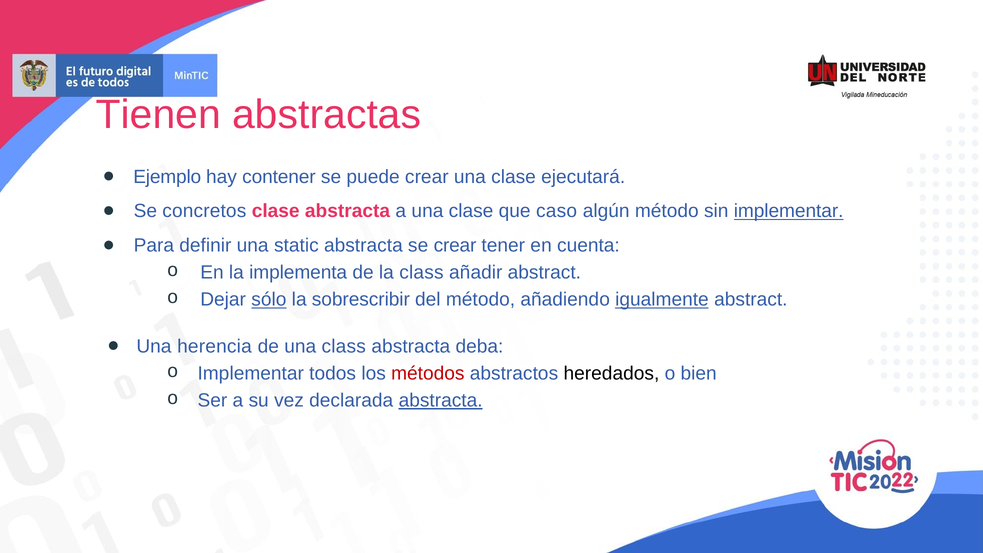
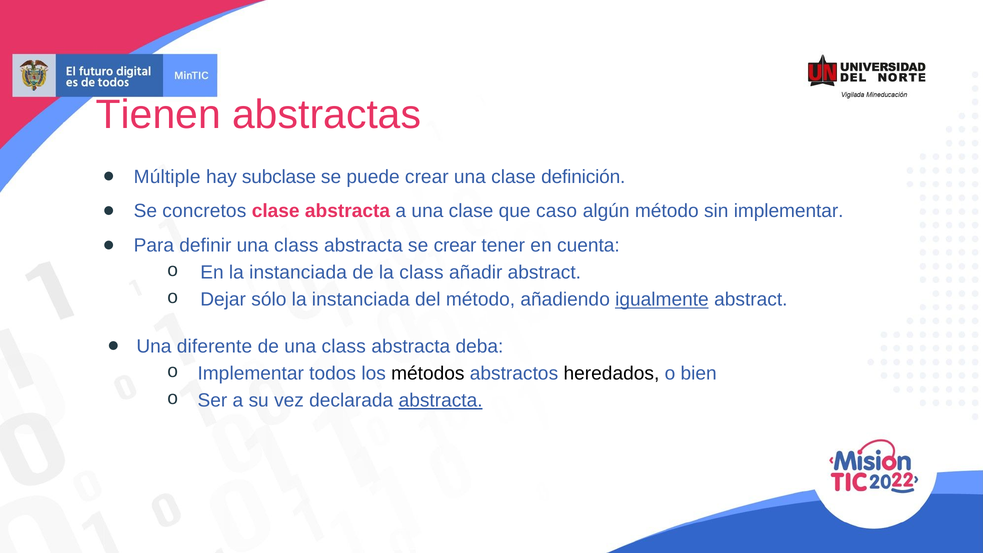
Ejemplo: Ejemplo -> Múltiple
contener: contener -> subclase
ejecutará: ejecutará -> definición
implementar at (789, 211) underline: present -> none
definir una static: static -> class
En la implementa: implementa -> instanciada
sólo underline: present -> none
sobrescribir at (361, 300): sobrescribir -> instanciada
herencia: herencia -> diferente
métodos colour: red -> black
